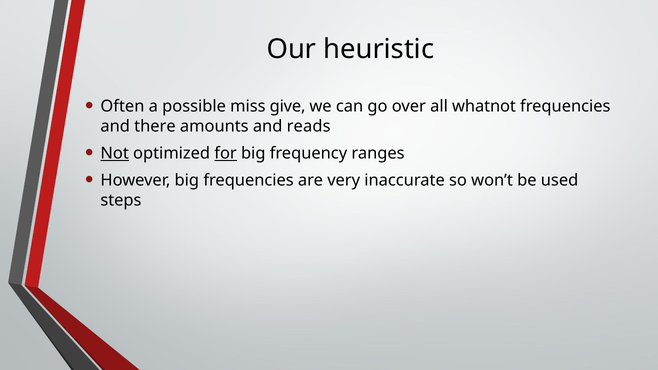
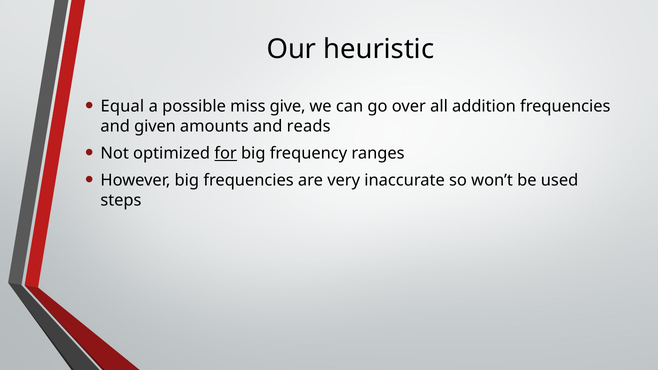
Often: Often -> Equal
whatnot: whatnot -> addition
there: there -> given
Not underline: present -> none
